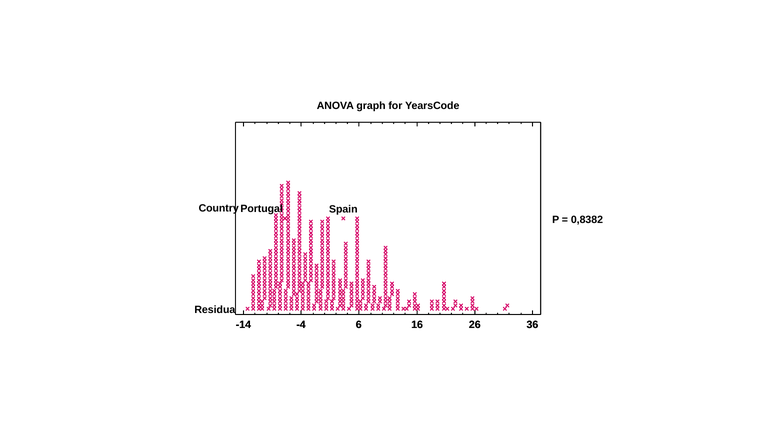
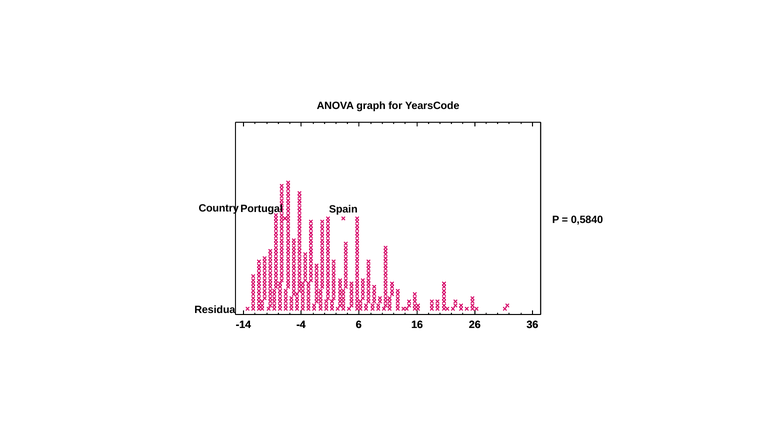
0,8382: 0,8382 -> 0,5840
